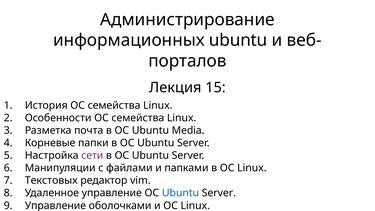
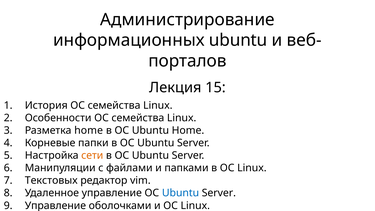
Разметка почта: почта -> home
Ubuntu Media: Media -> Home
сети colour: purple -> orange
